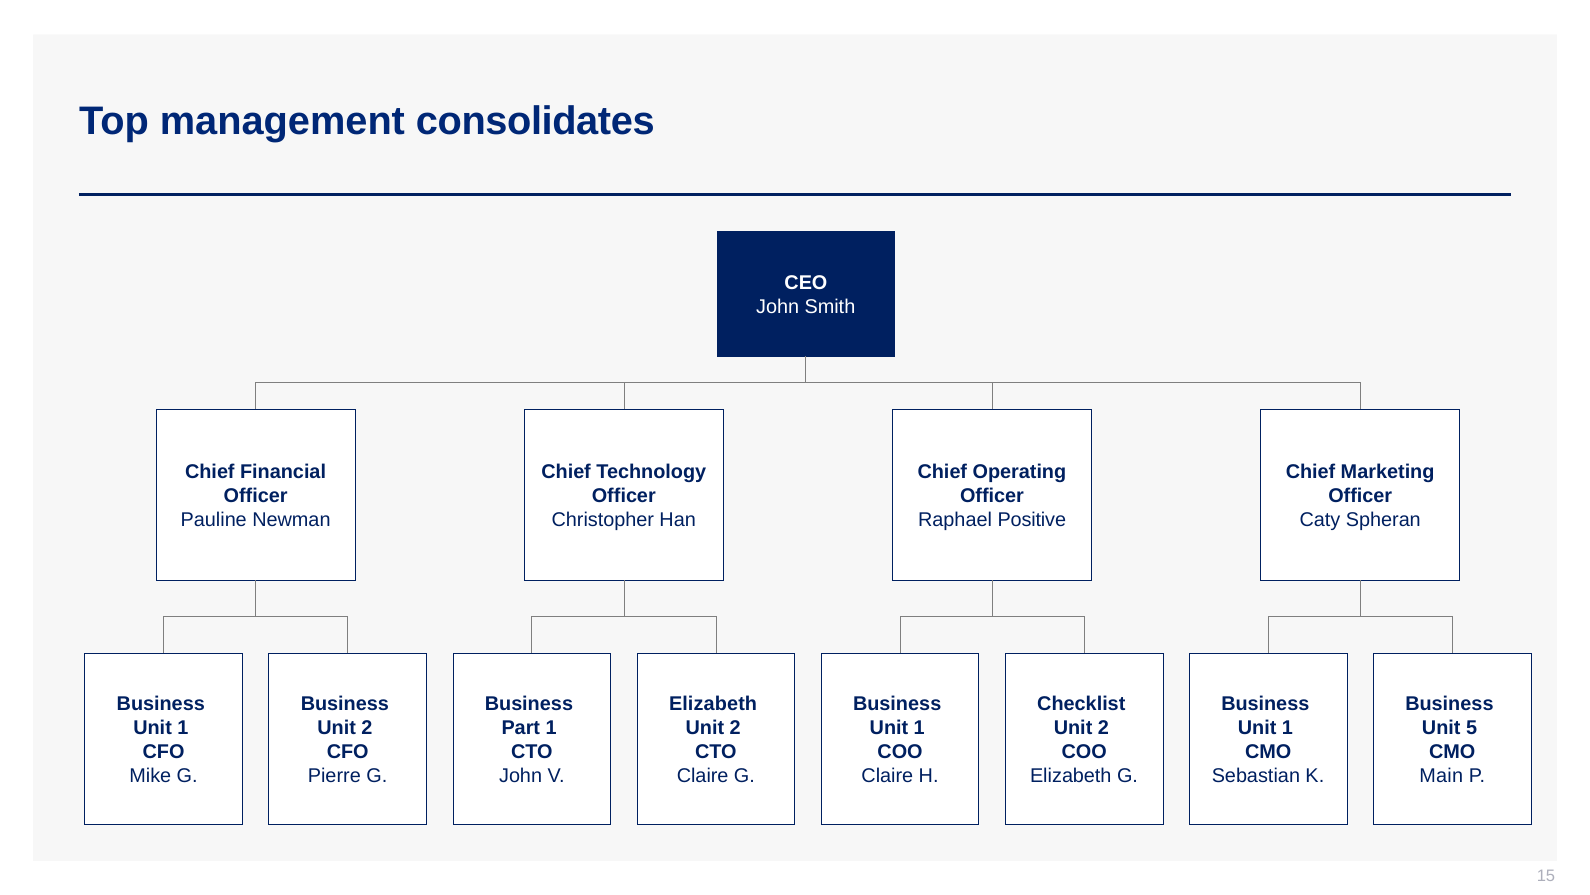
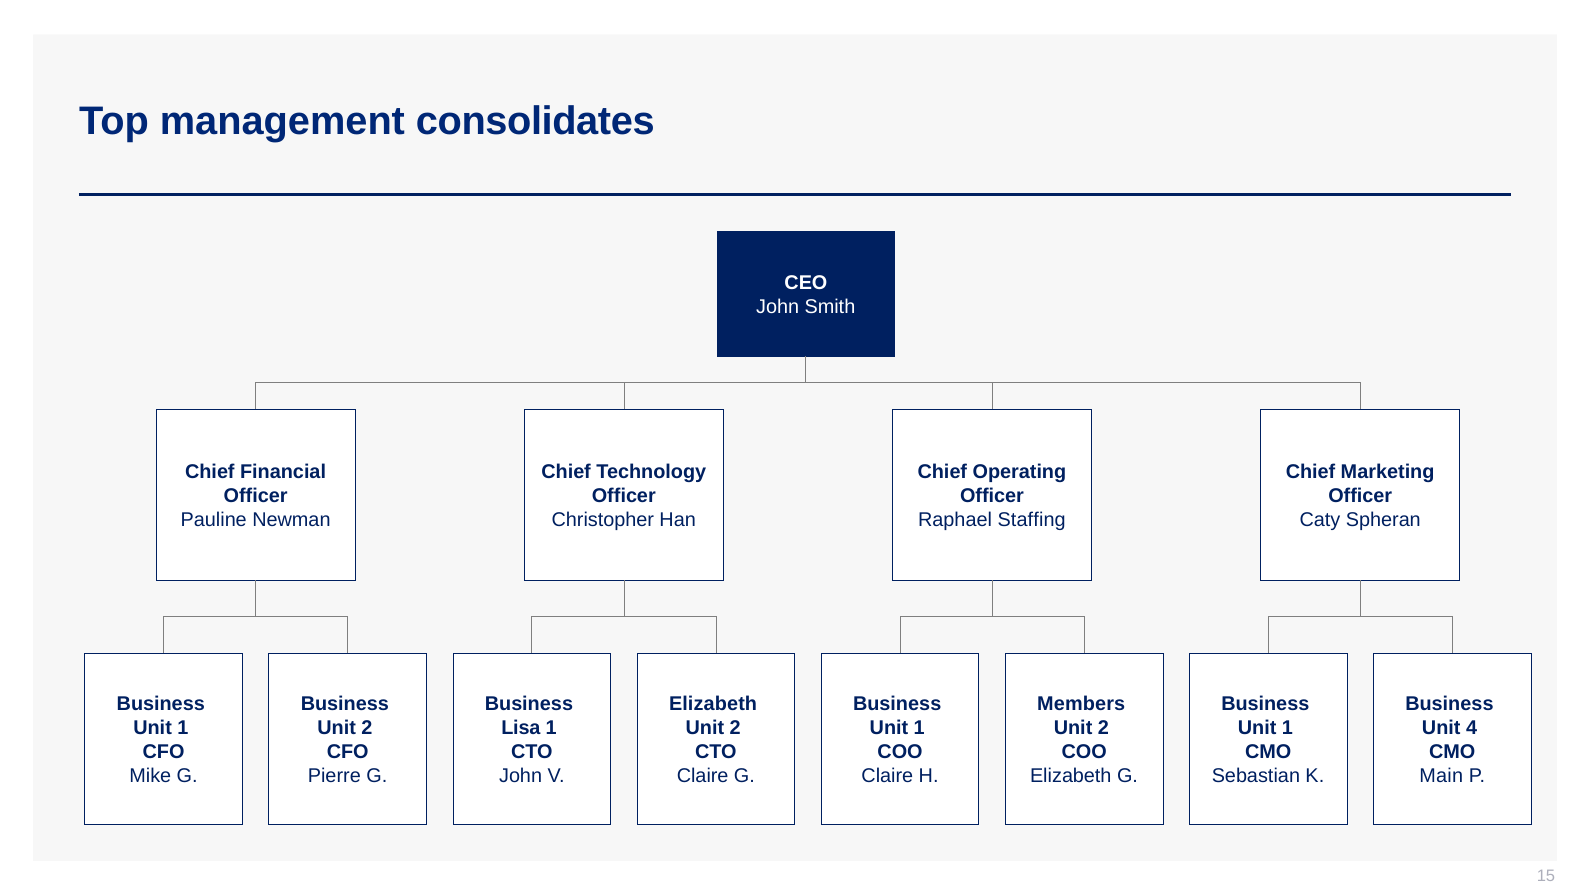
Positive: Positive -> Staffing
Checklist: Checklist -> Members
Part: Part -> Lisa
5: 5 -> 4
